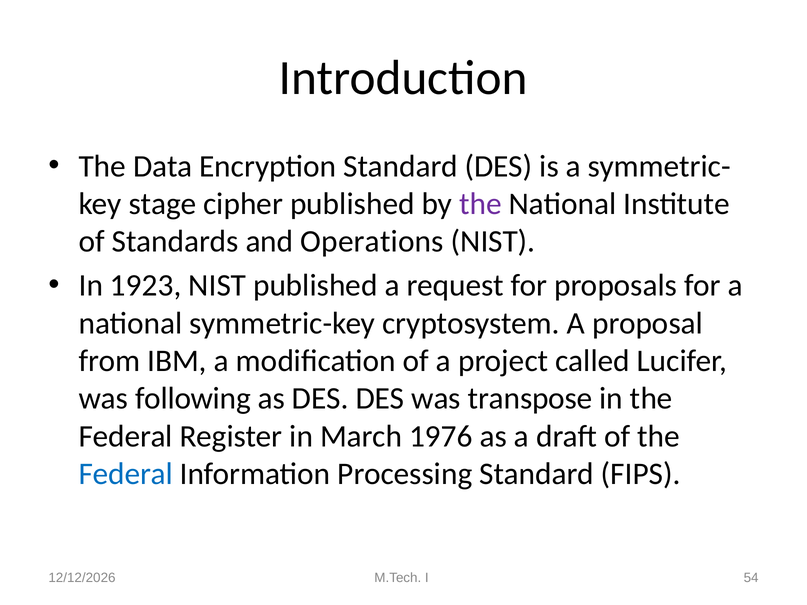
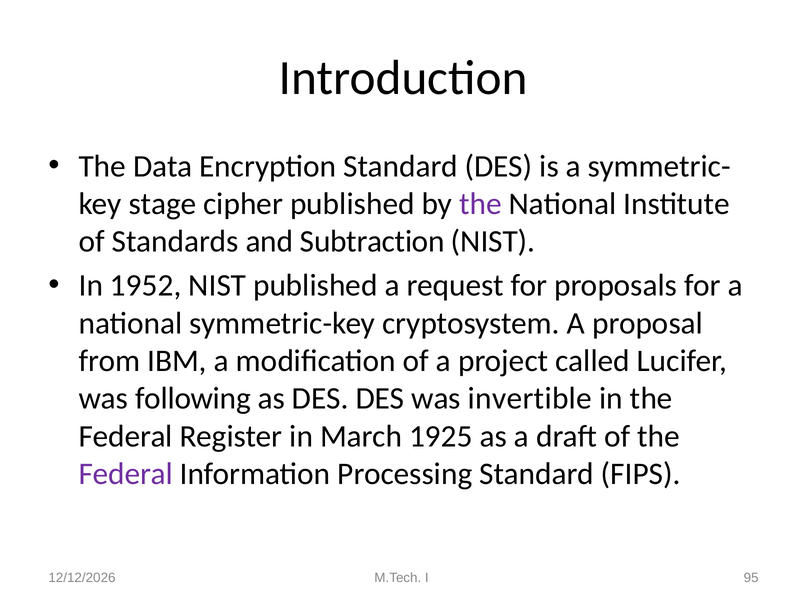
Operations: Operations -> Subtraction
1923: 1923 -> 1952
transpose: transpose -> invertible
1976: 1976 -> 1925
Federal at (126, 474) colour: blue -> purple
54: 54 -> 95
